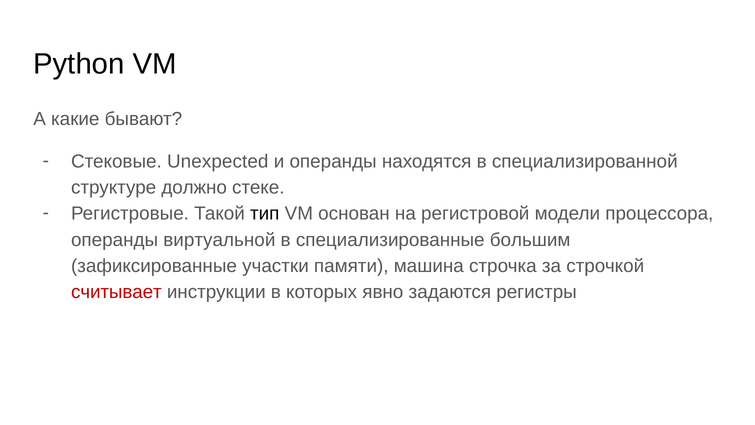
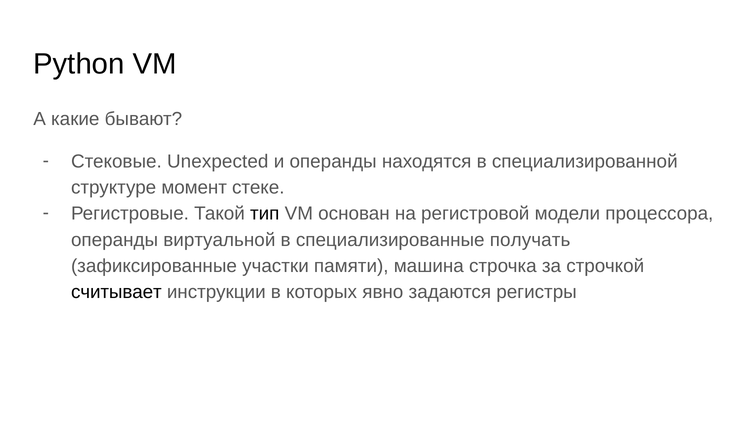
должно: должно -> момент
большим: большим -> получать
считывает colour: red -> black
